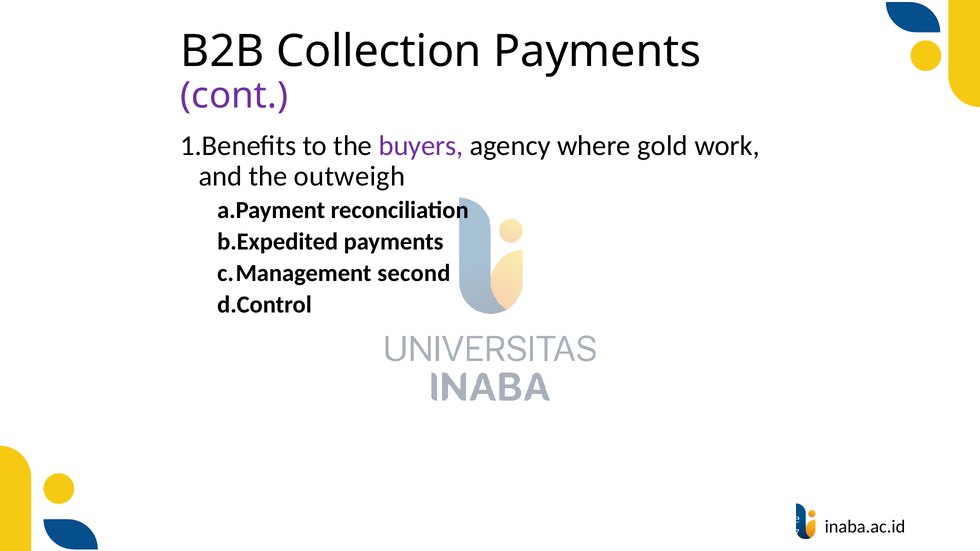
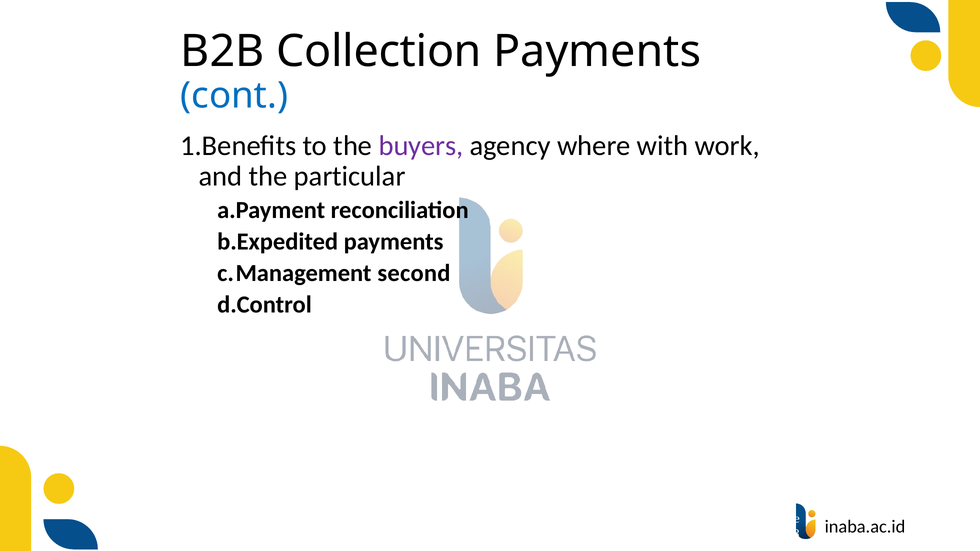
cont colour: purple -> blue
gold: gold -> with
outweigh: outweigh -> particular
2027: 2027 -> 2033
